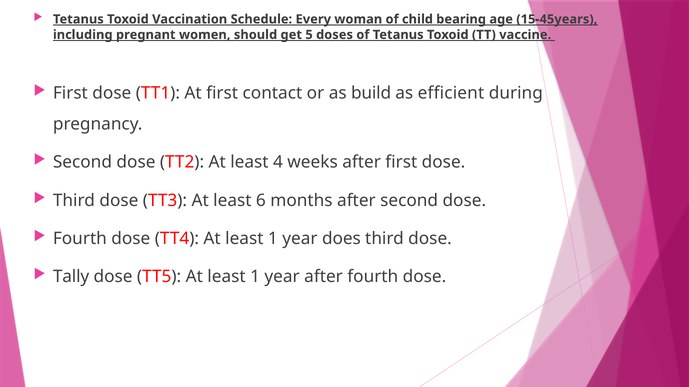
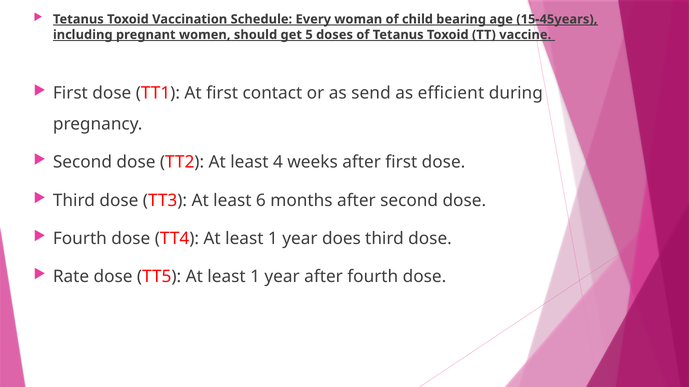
build: build -> send
Tally: Tally -> Rate
